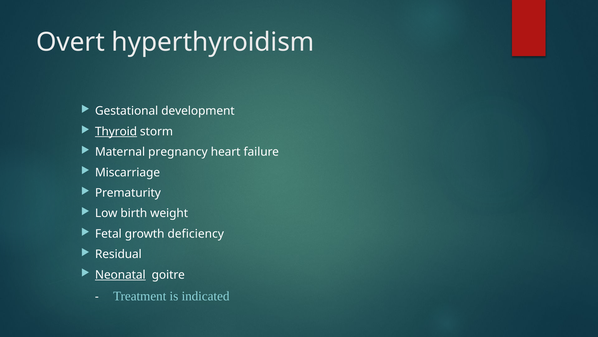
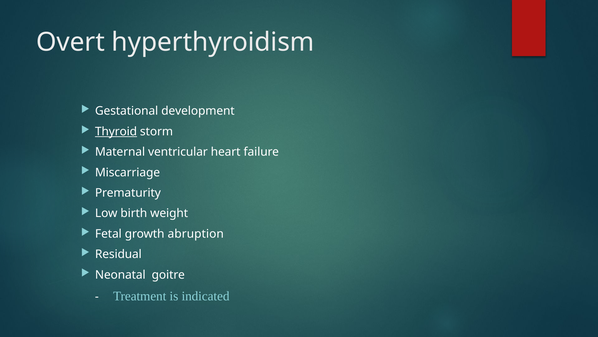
pregnancy: pregnancy -> ventricular
deficiency: deficiency -> abruption
Neonatal underline: present -> none
